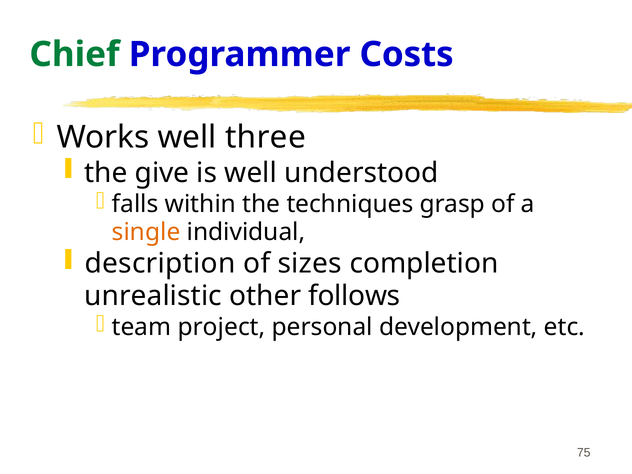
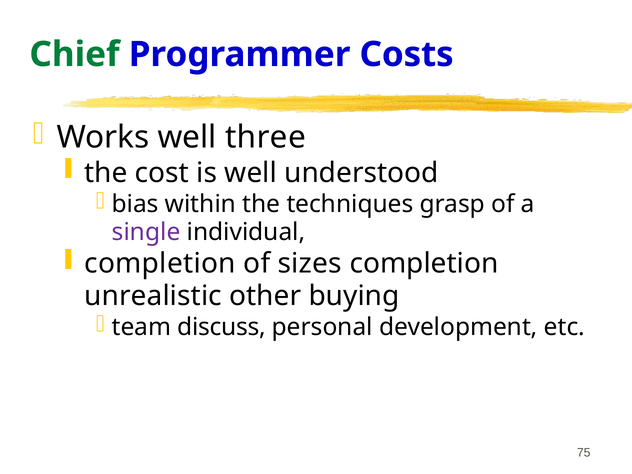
give: give -> cost
falls: falls -> bias
single colour: orange -> purple
description at (160, 264): description -> completion
follows: follows -> buying
project: project -> discuss
